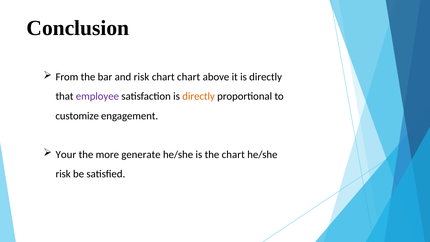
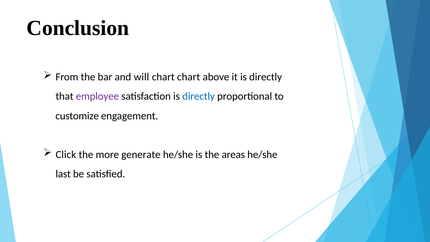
and risk: risk -> will
directly at (199, 96) colour: orange -> blue
Your: Your -> Click
the chart: chart -> areas
risk at (63, 174): risk -> last
